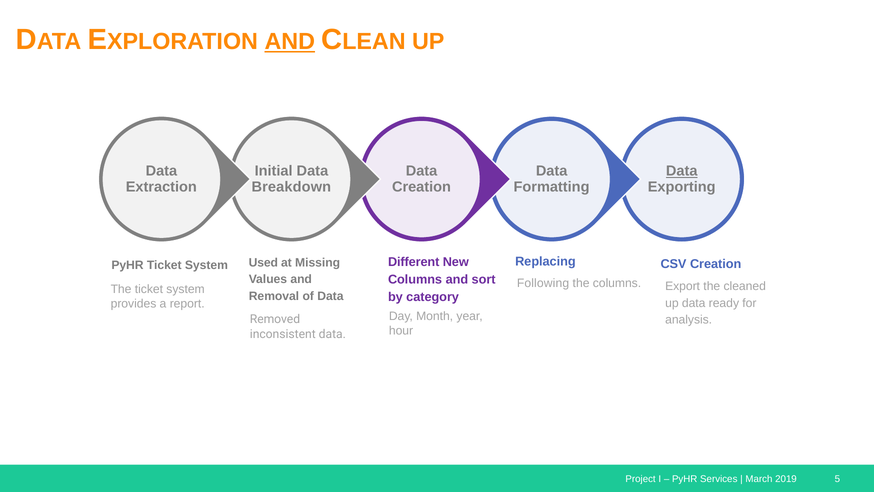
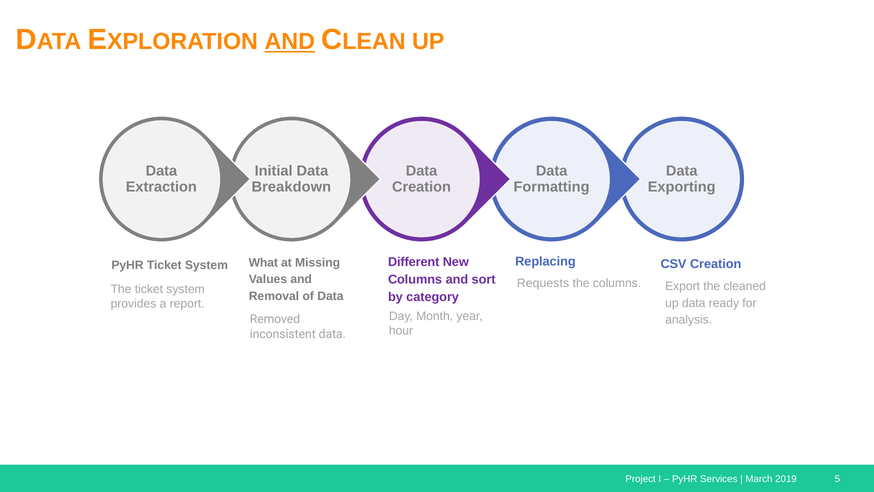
Data at (682, 171) underline: present -> none
Used: Used -> What
Following: Following -> Requests
